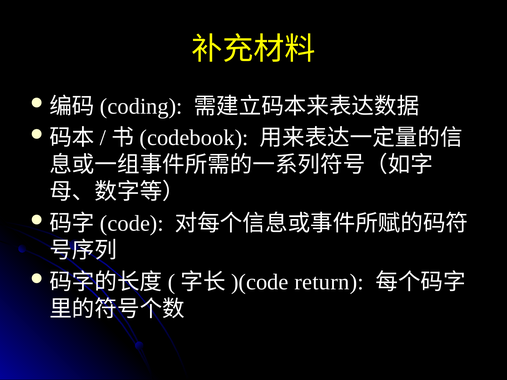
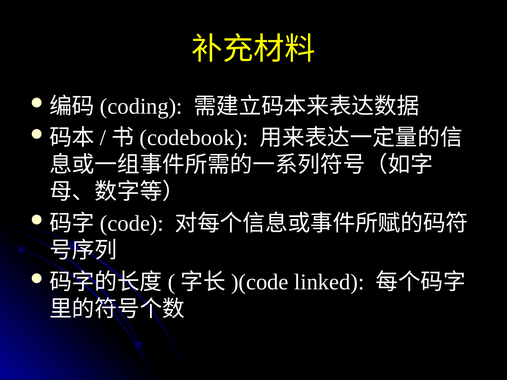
return: return -> linked
